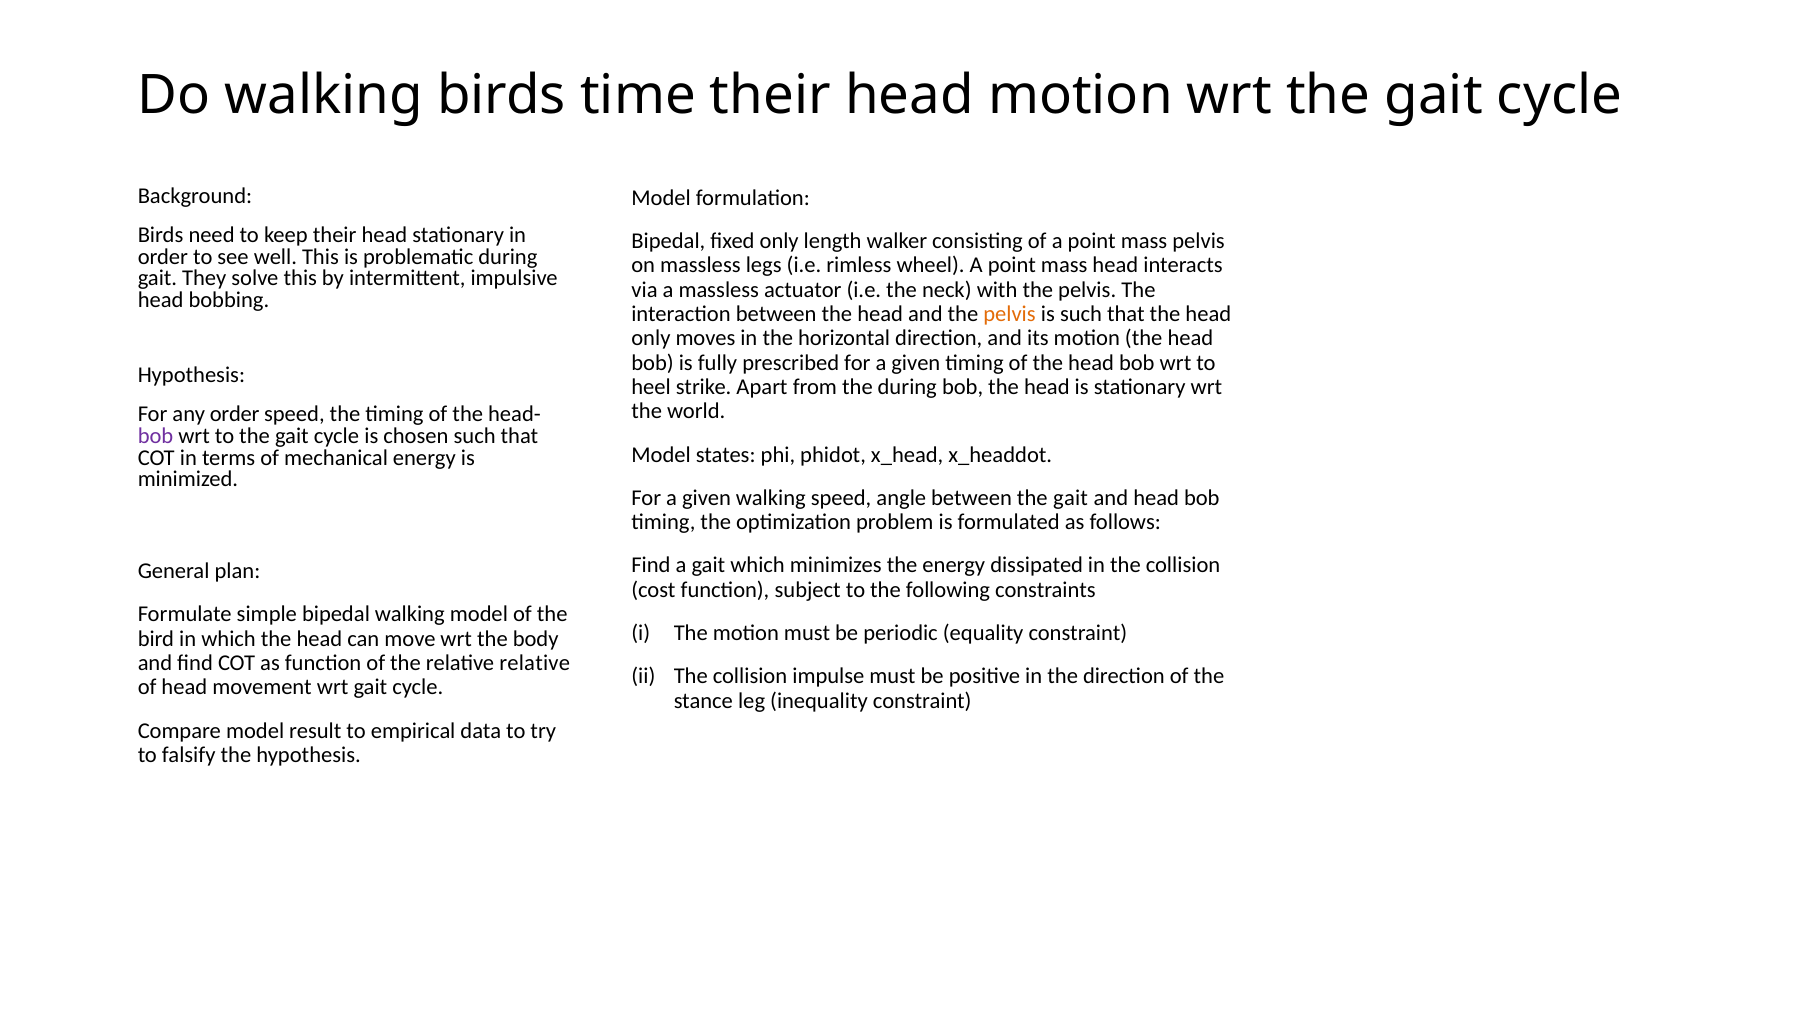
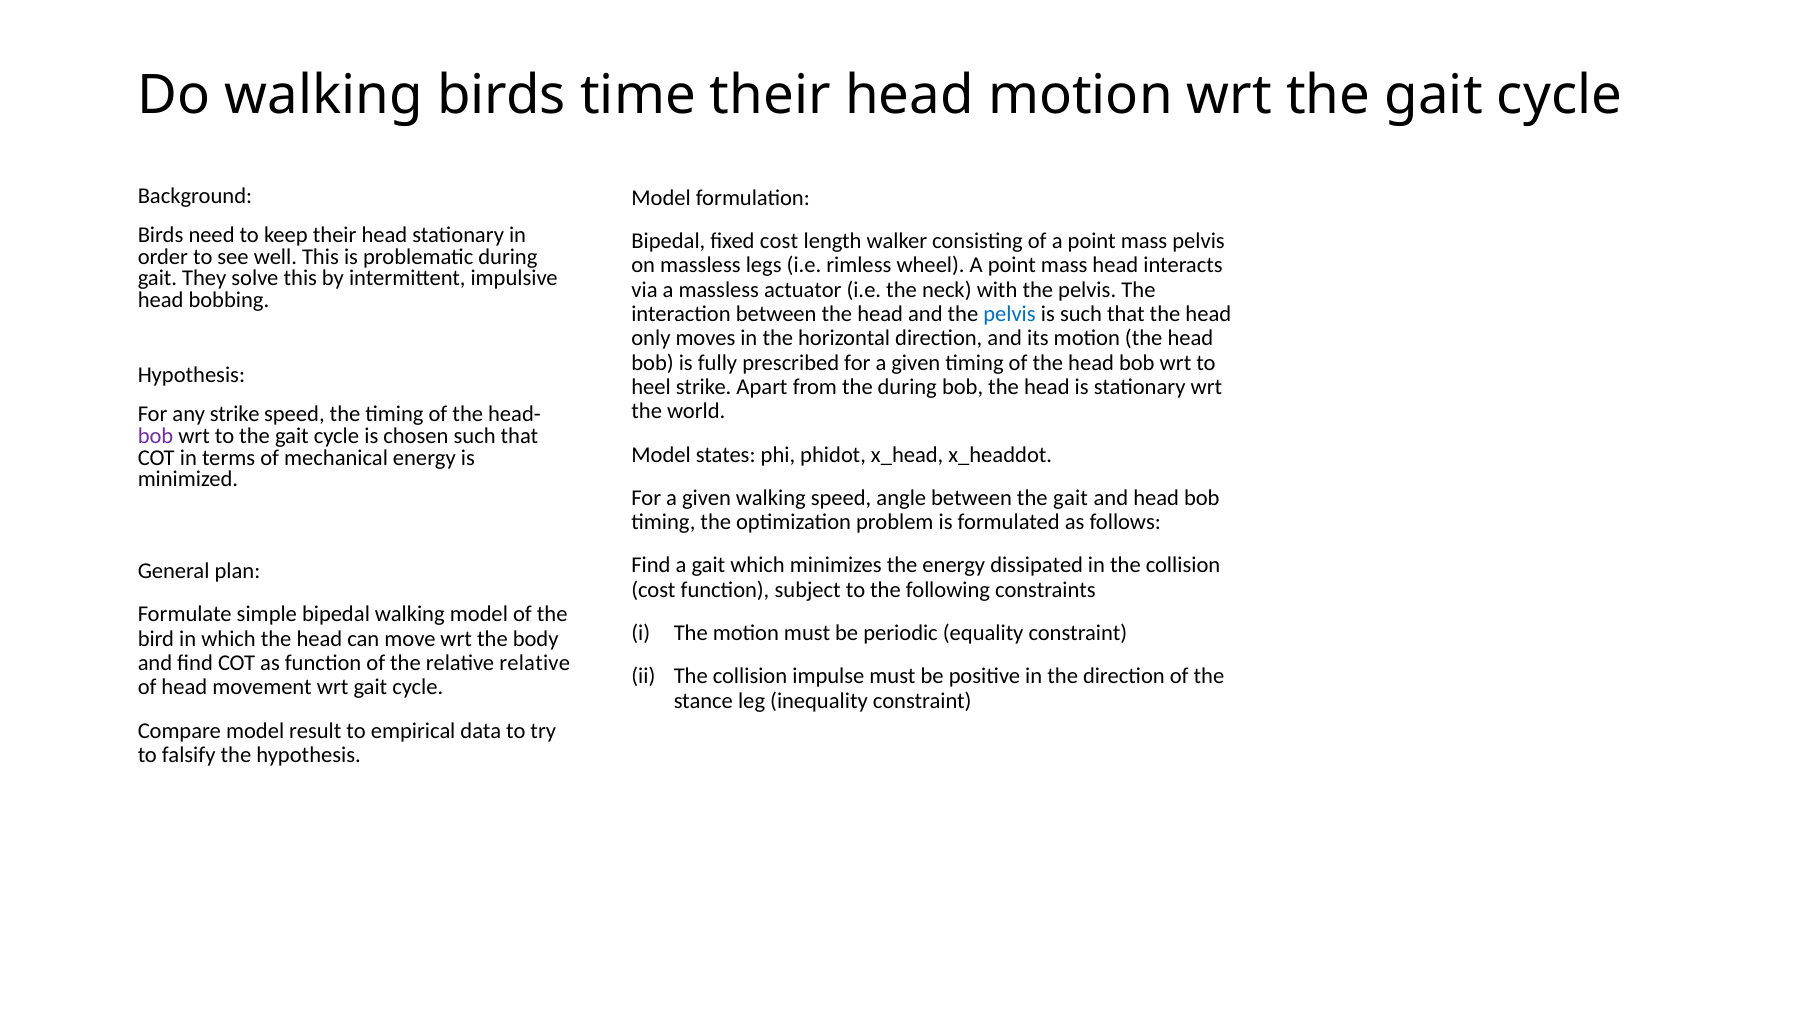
fixed only: only -> cost
pelvis at (1009, 314) colour: orange -> blue
any order: order -> strike
